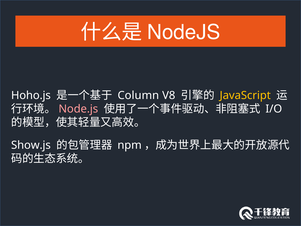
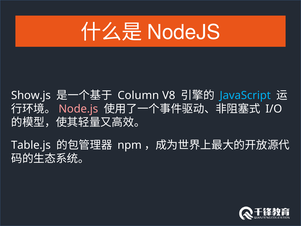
Hoho.js: Hoho.js -> Show.js
JavaScript colour: yellow -> light blue
Show.js: Show.js -> Table.js
